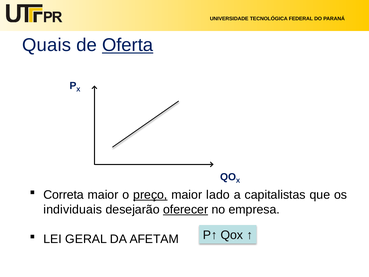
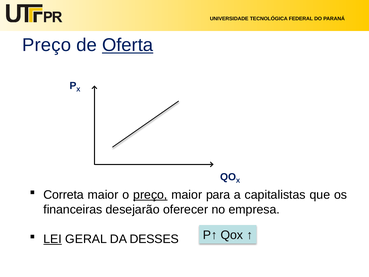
Quais at (47, 45): Quais -> Preço
lado: lado -> para
individuais: individuais -> financeiras
oferecer underline: present -> none
LEI underline: none -> present
AFETAM: AFETAM -> DESSES
